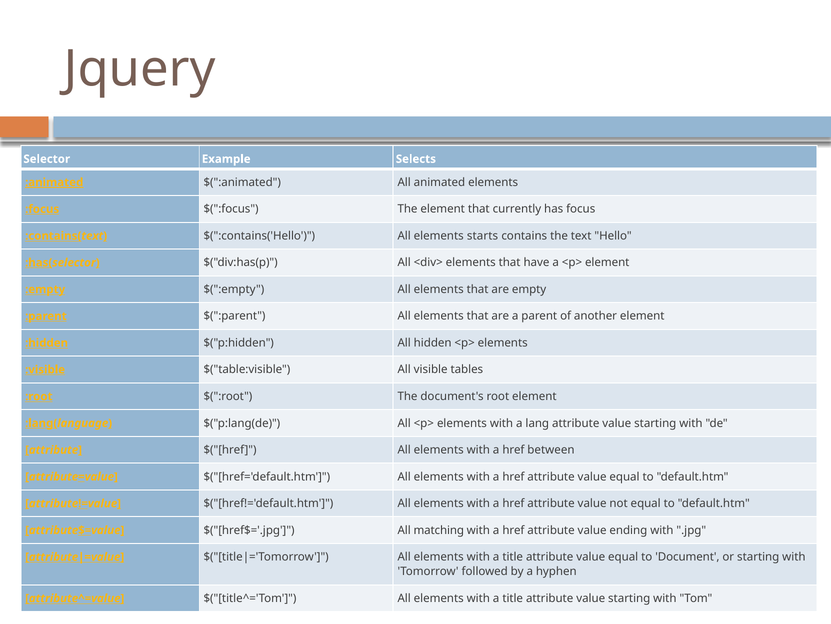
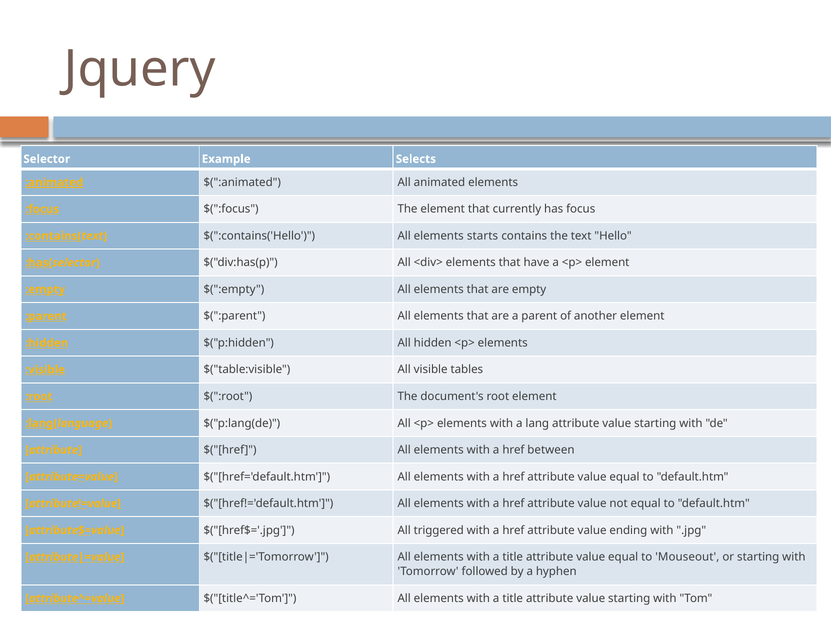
matching: matching -> triggered
Document: Document -> Mouseout
